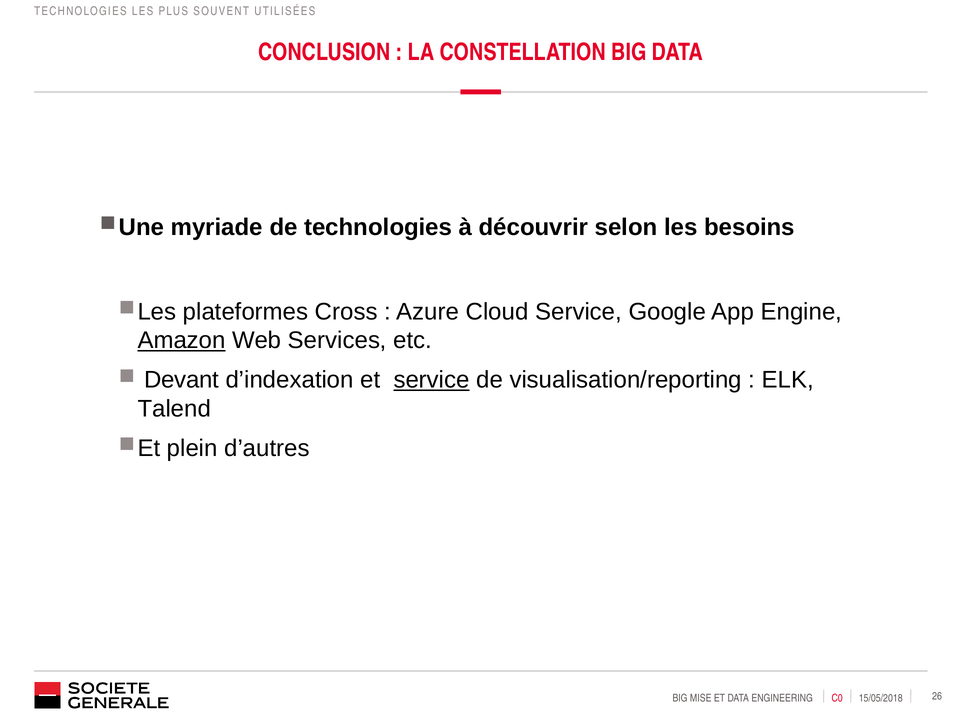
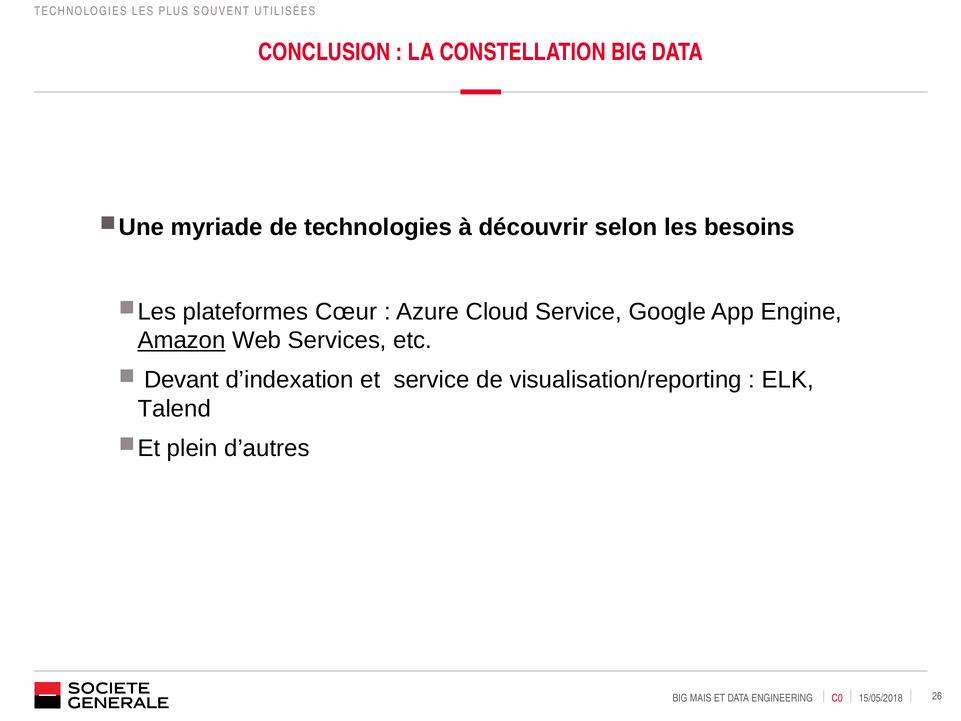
Cross: Cross -> Cœur
service at (432, 380) underline: present -> none
MISE: MISE -> MAIS
